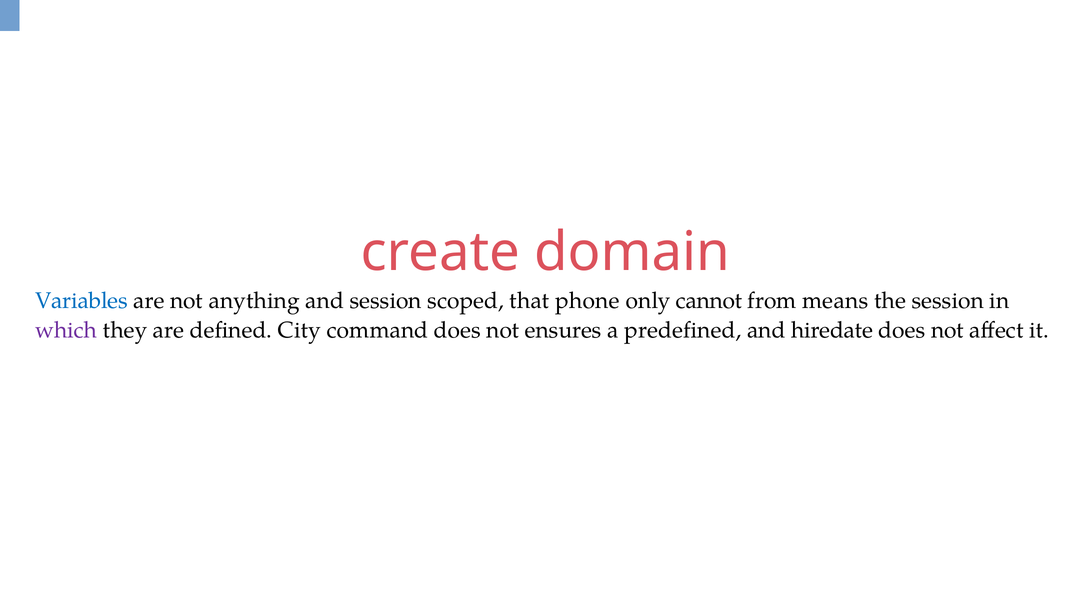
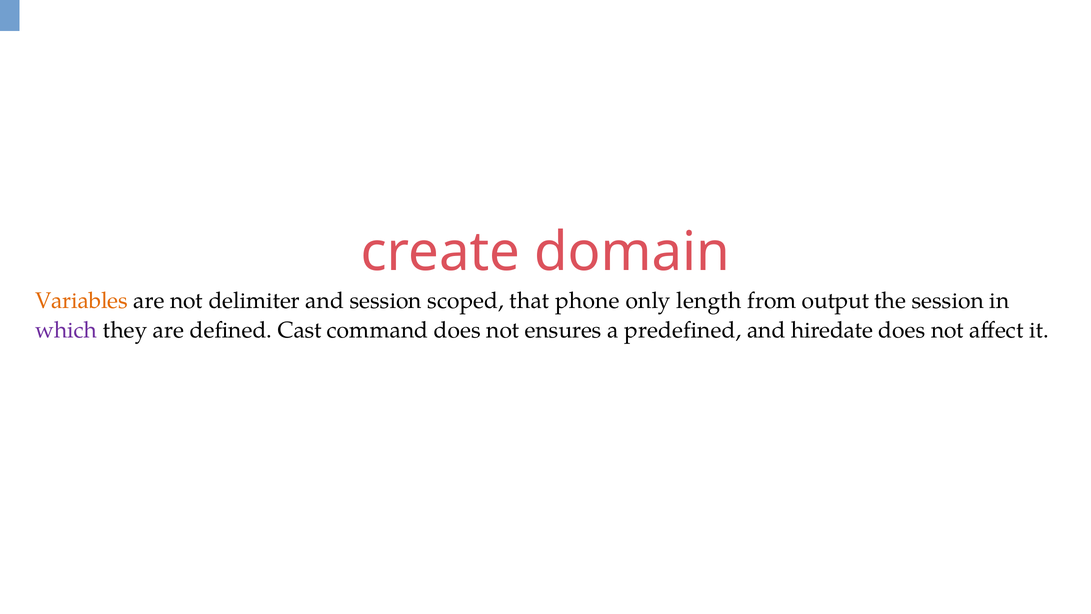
Variables colour: blue -> orange
anything: anything -> delimiter
cannot: cannot -> length
means: means -> output
City: City -> Cast
